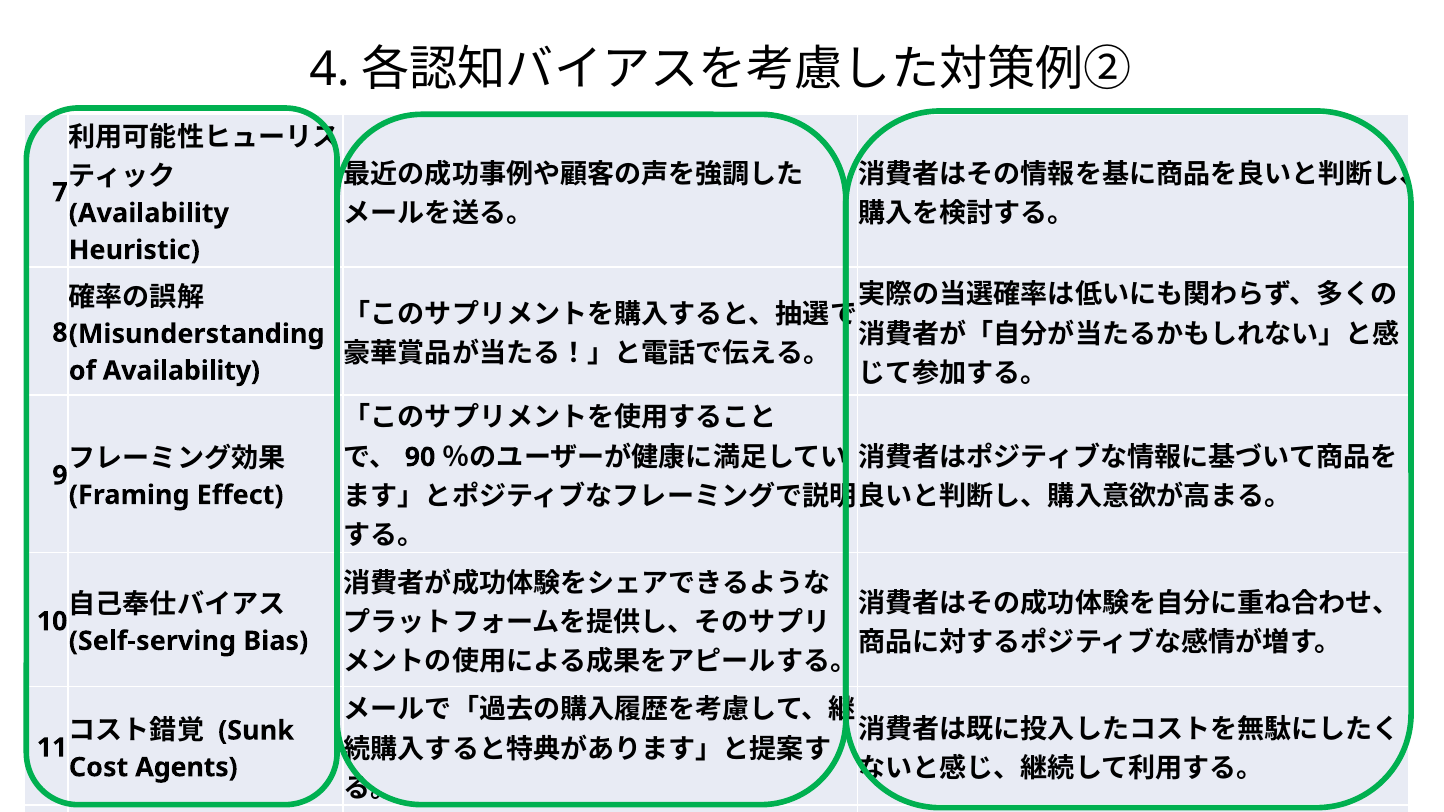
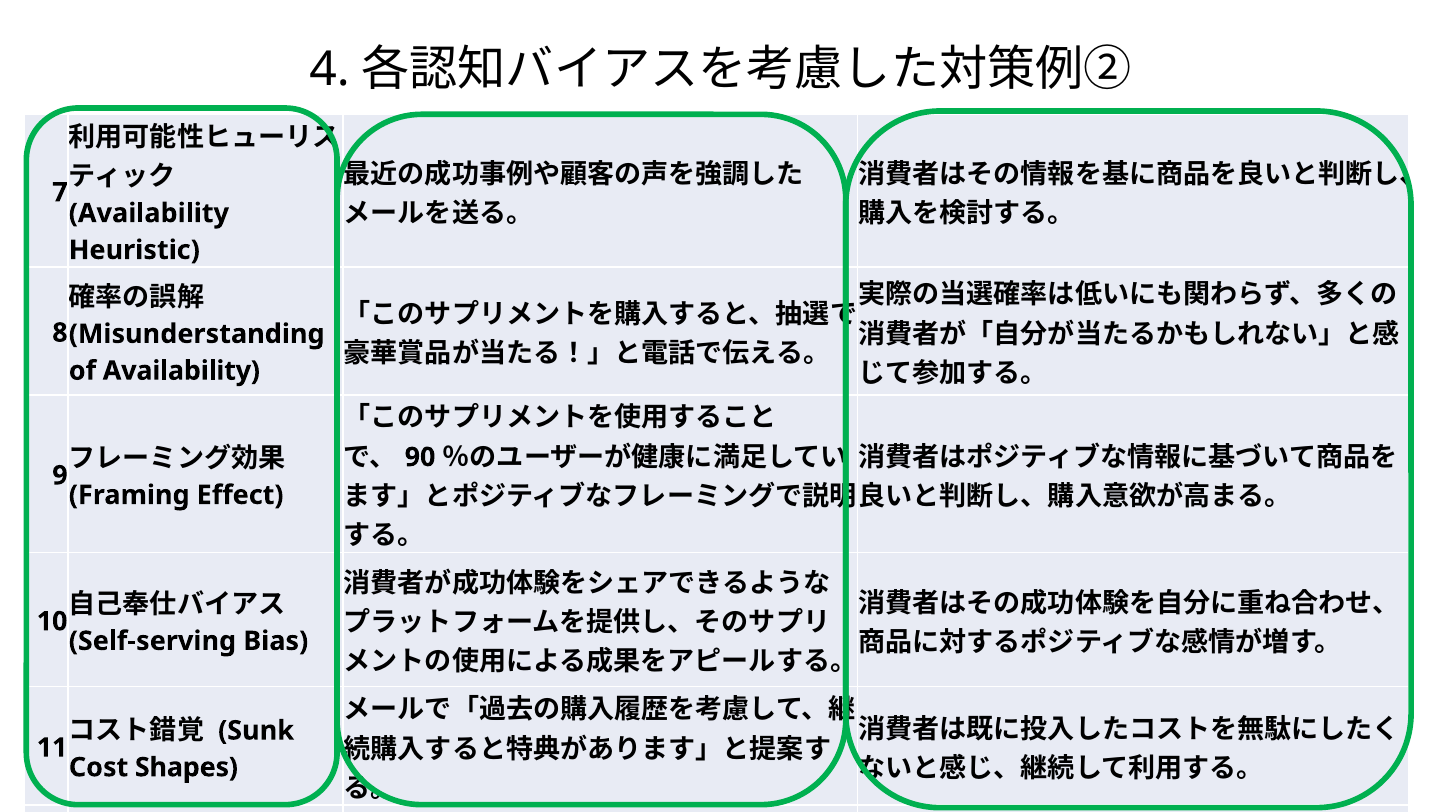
Agents: Agents -> Shapes
